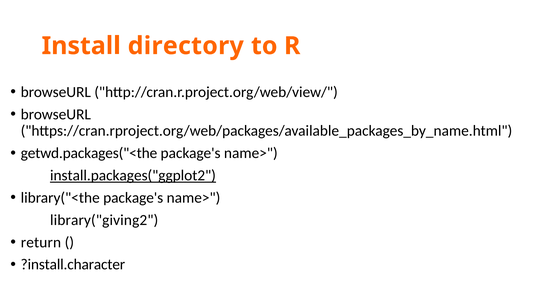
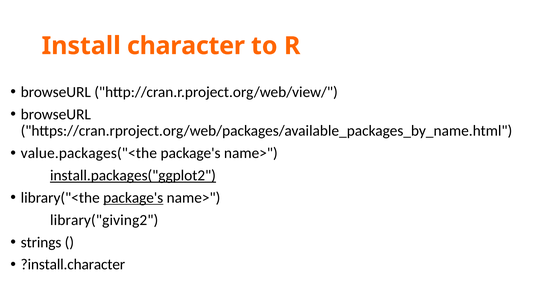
directory: directory -> character
getwd.packages("<the: getwd.packages("<the -> value.packages("<the
package's at (133, 197) underline: none -> present
return: return -> strings
